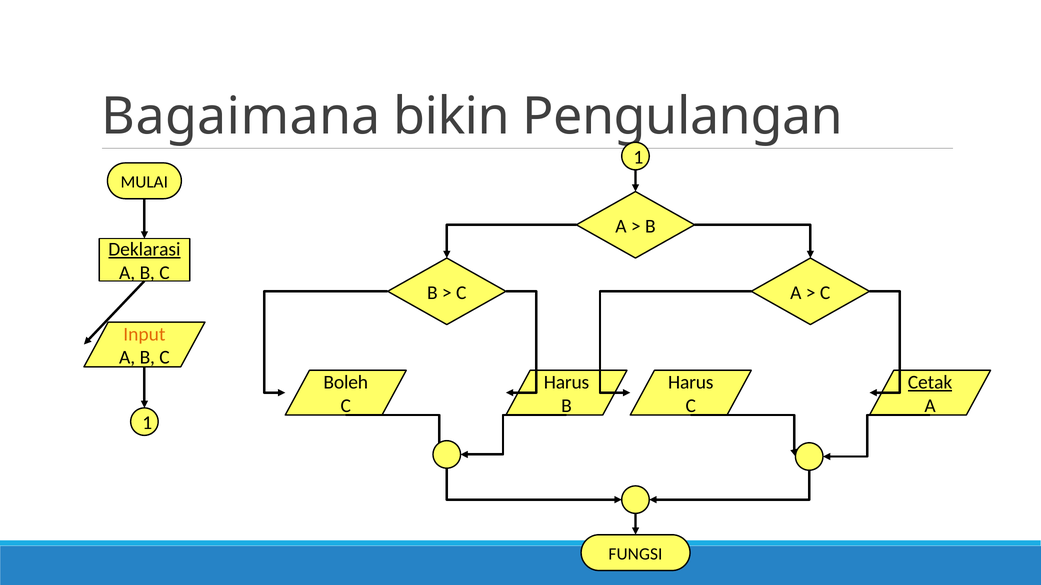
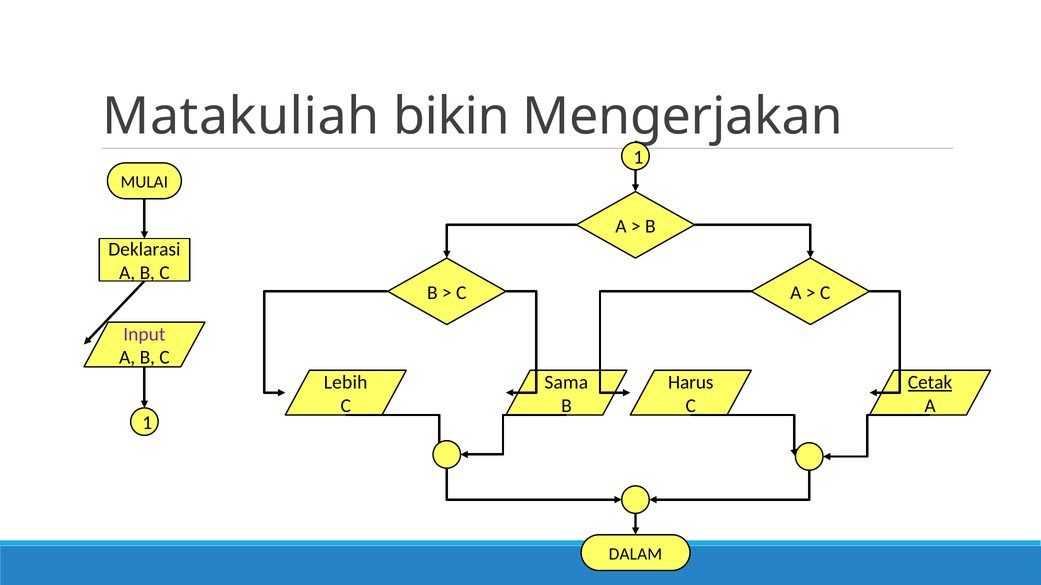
Bagaimana: Bagaimana -> Matakuliah
Pengulangan: Pengulangan -> Mengerjakan
Deklarasi underline: present -> none
Input colour: orange -> purple
Boleh: Boleh -> Lebih
Harus at (566, 383): Harus -> Sama
FUNGSI: FUNGSI -> DALAM
